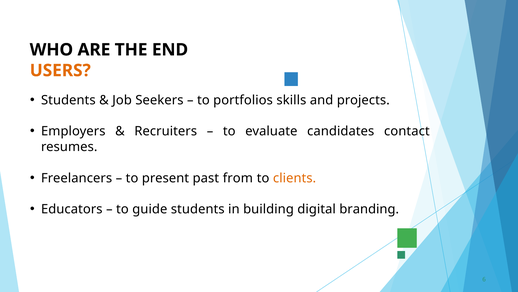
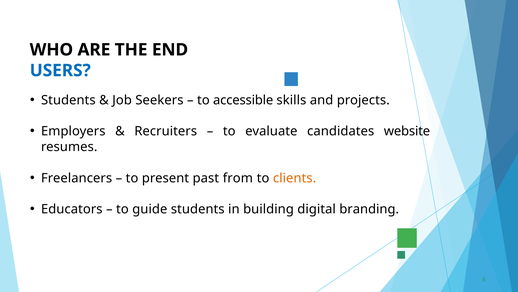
USERS colour: orange -> blue
portfolios: portfolios -> accessible
contact: contact -> website
